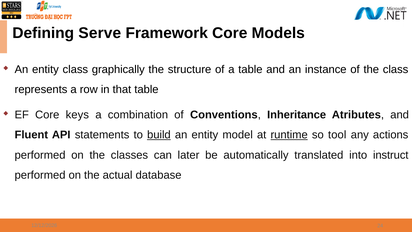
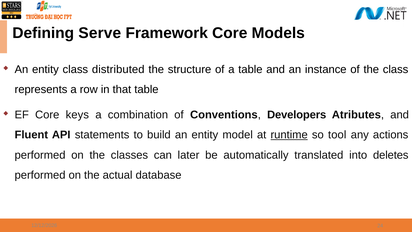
graphically: graphically -> distributed
Inheritance: Inheritance -> Developers
build underline: present -> none
instruct: instruct -> deletes
